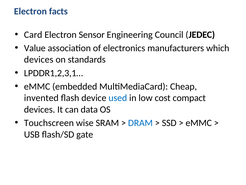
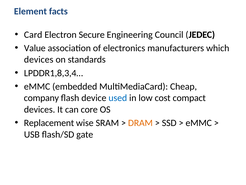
Electron at (30, 11): Electron -> Element
Sensor: Sensor -> Secure
LPDDR1,2,3,1…: LPDDR1,2,3,1… -> LPDDR1,8,3,4…
invented: invented -> company
data: data -> core
Touchscreen: Touchscreen -> Replacement
DRAM colour: blue -> orange
